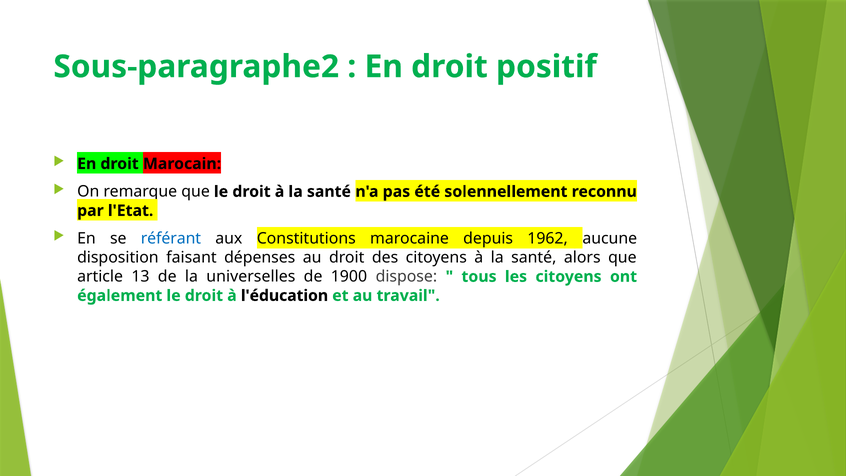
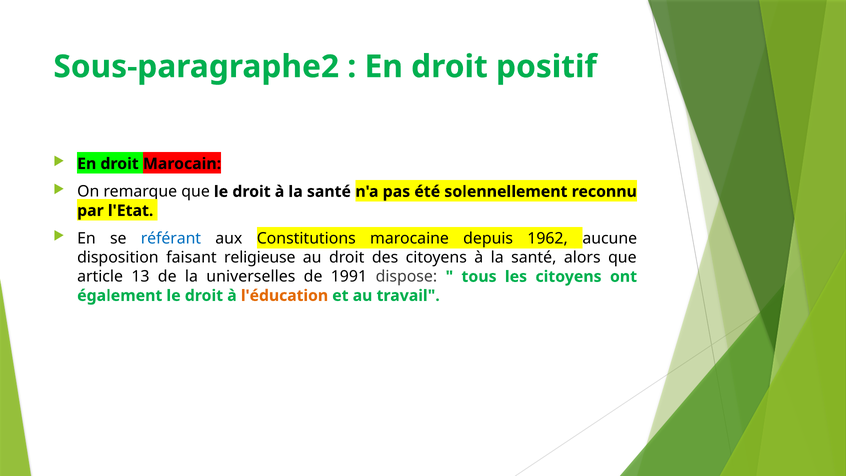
dépenses: dépenses -> religieuse
1900: 1900 -> 1991
l'éducation colour: black -> orange
